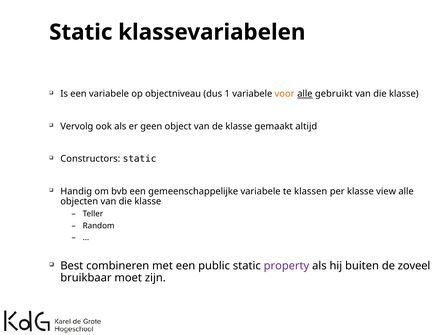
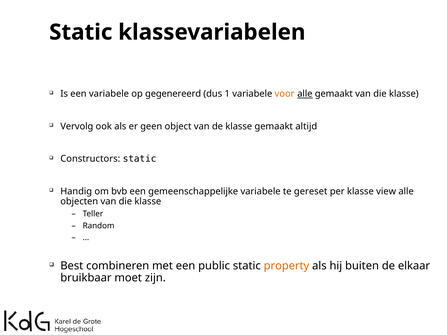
objectniveau: objectniveau -> gegenereerd
alle gebruikt: gebruikt -> gemaakt
klassen: klassen -> gereset
property colour: purple -> orange
zoveel: zoveel -> elkaar
